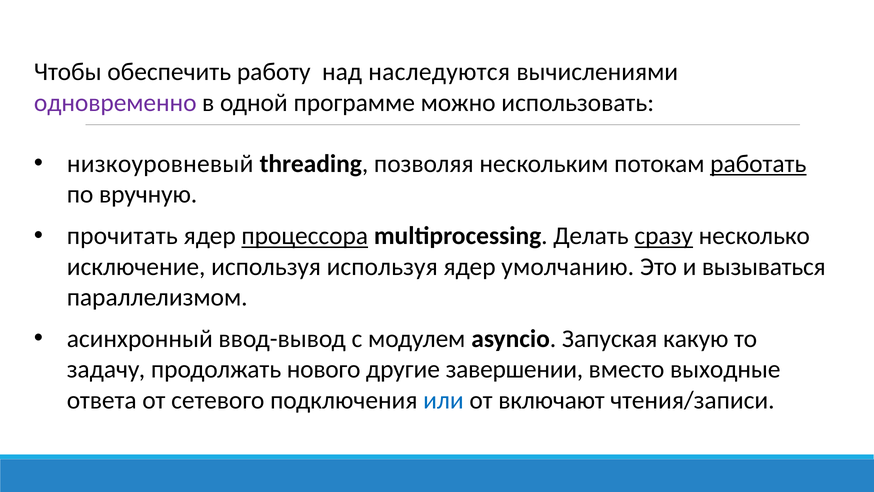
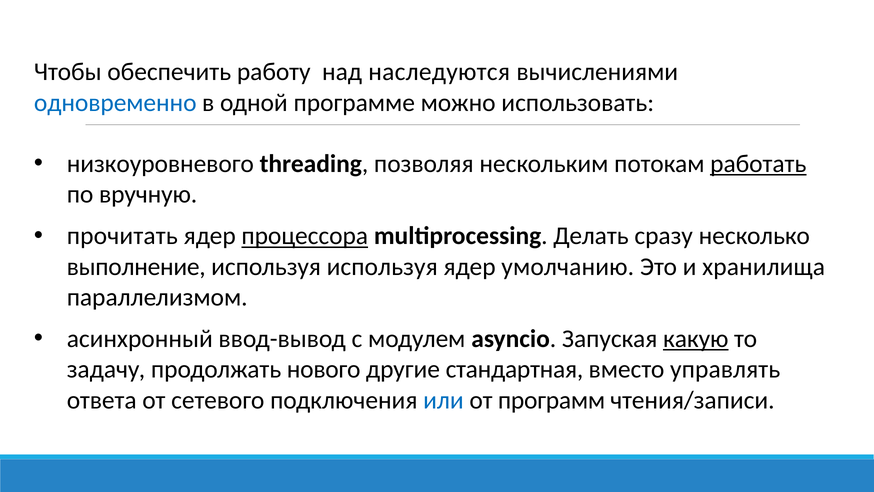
одновременно colour: purple -> blue
низкоуровневый: низкоуровневый -> низкоуровневого
сразу underline: present -> none
исключение: исключение -> выполнение
вызываться: вызываться -> хранилища
какую underline: none -> present
завершении: завершении -> стандартная
выходные: выходные -> управлять
включают: включают -> программ
